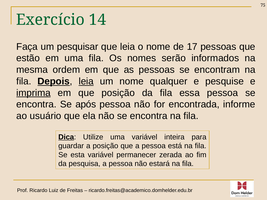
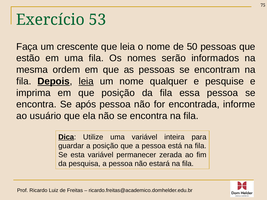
14: 14 -> 53
pesquisar: pesquisar -> crescente
17: 17 -> 50
imprima underline: present -> none
